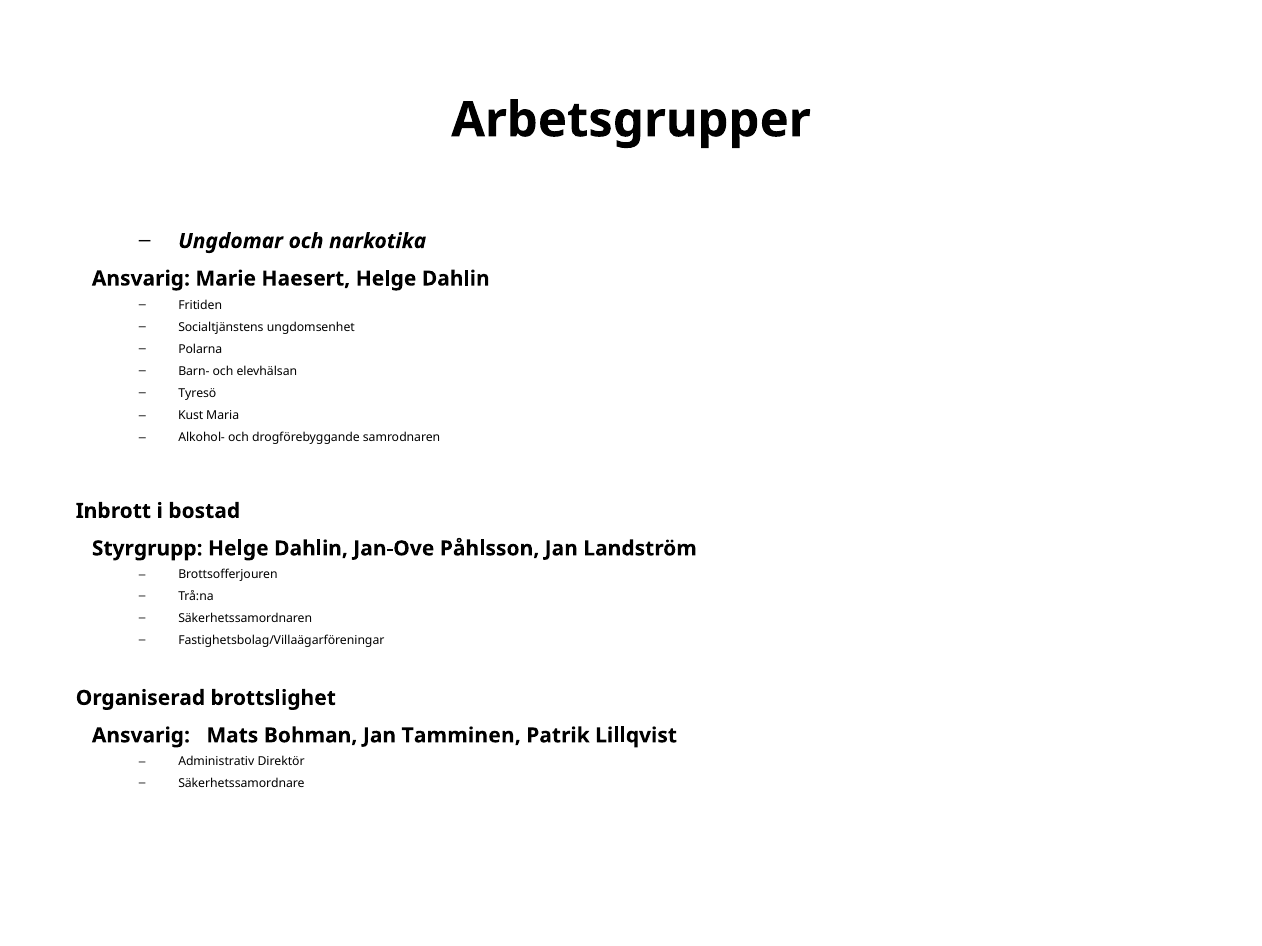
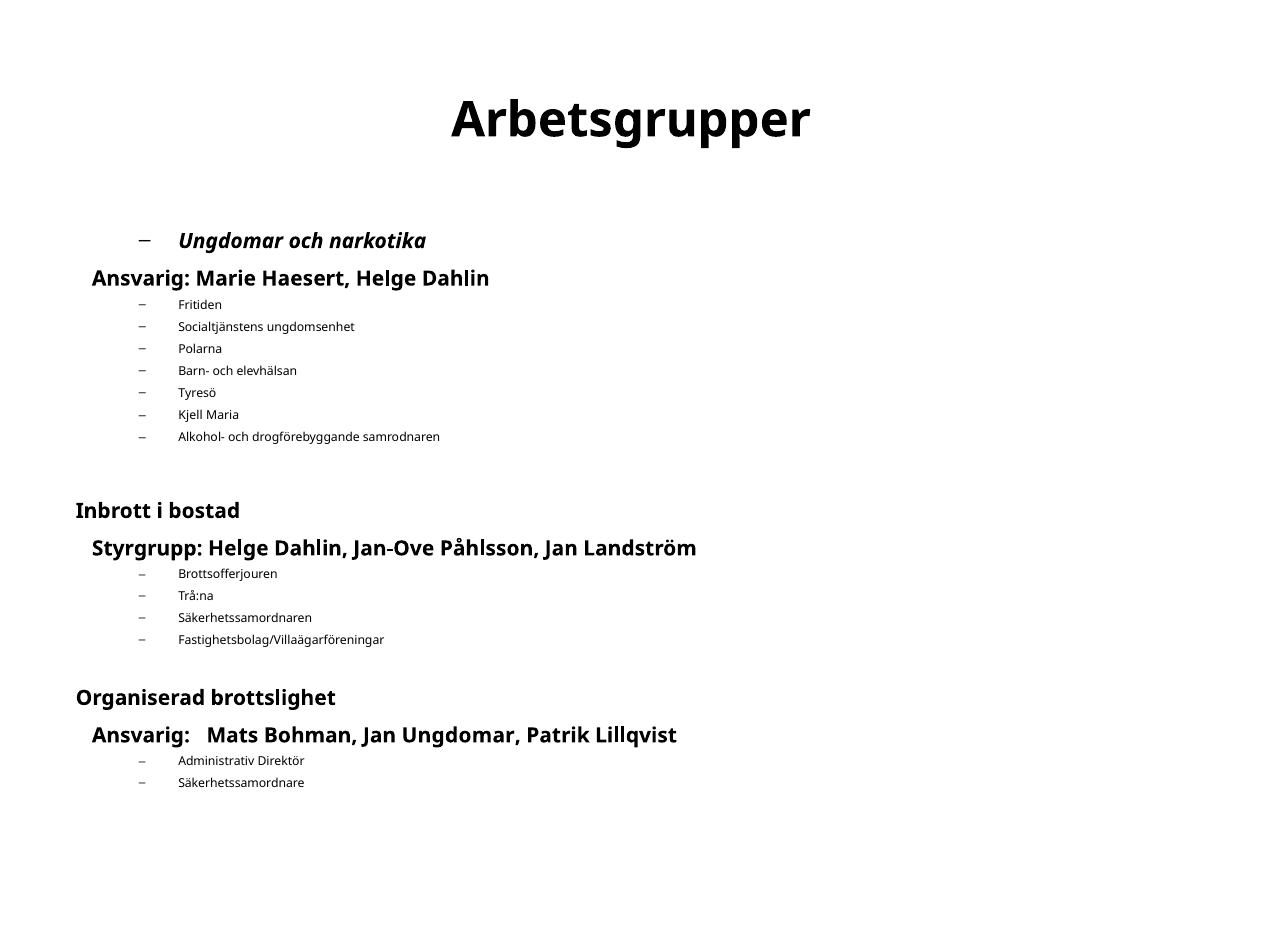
Kust: Kust -> Kjell
Jan Tamminen: Tamminen -> Ungdomar
